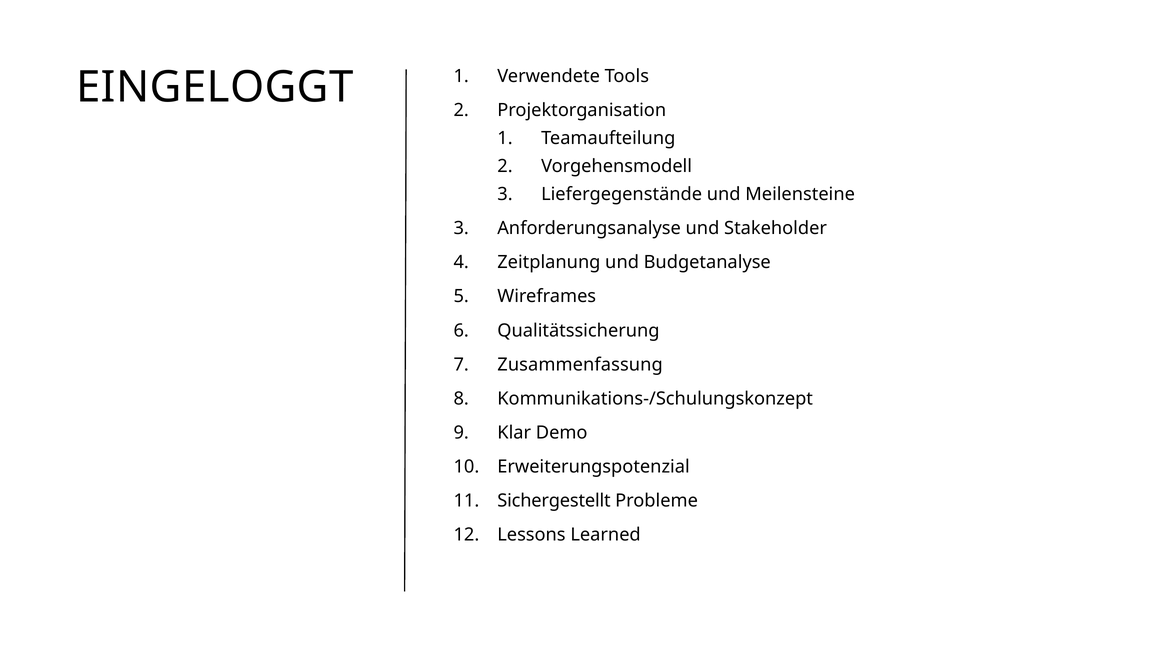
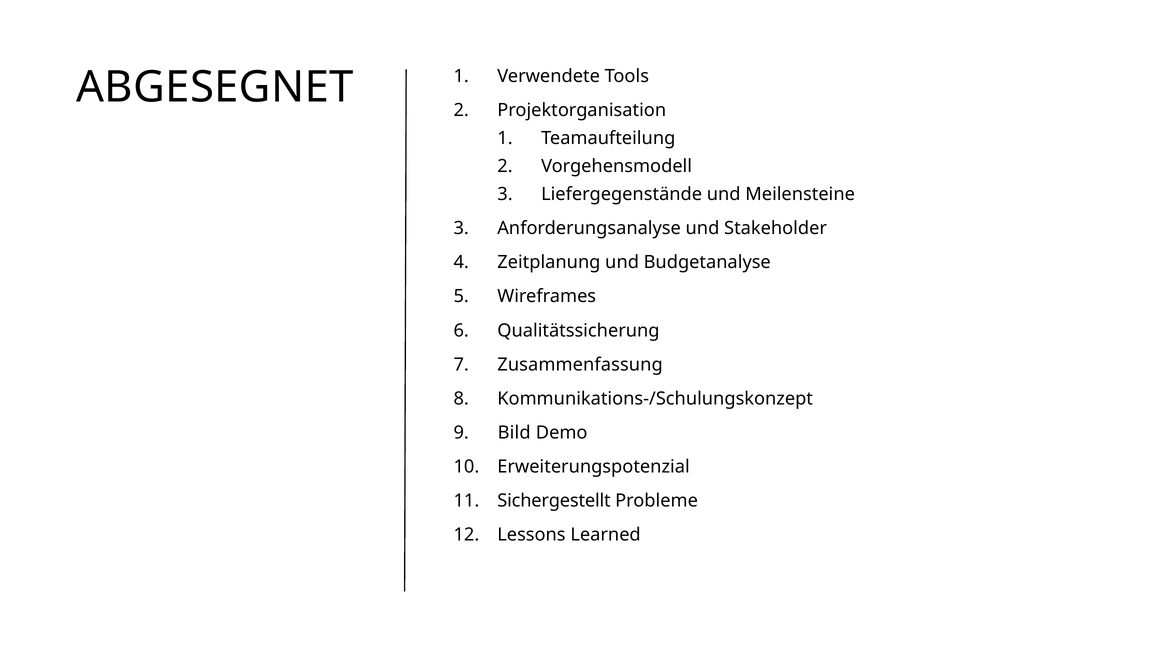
EINGELOGGT: EINGELOGGT -> ABGESEGNET
Klar: Klar -> Bild
